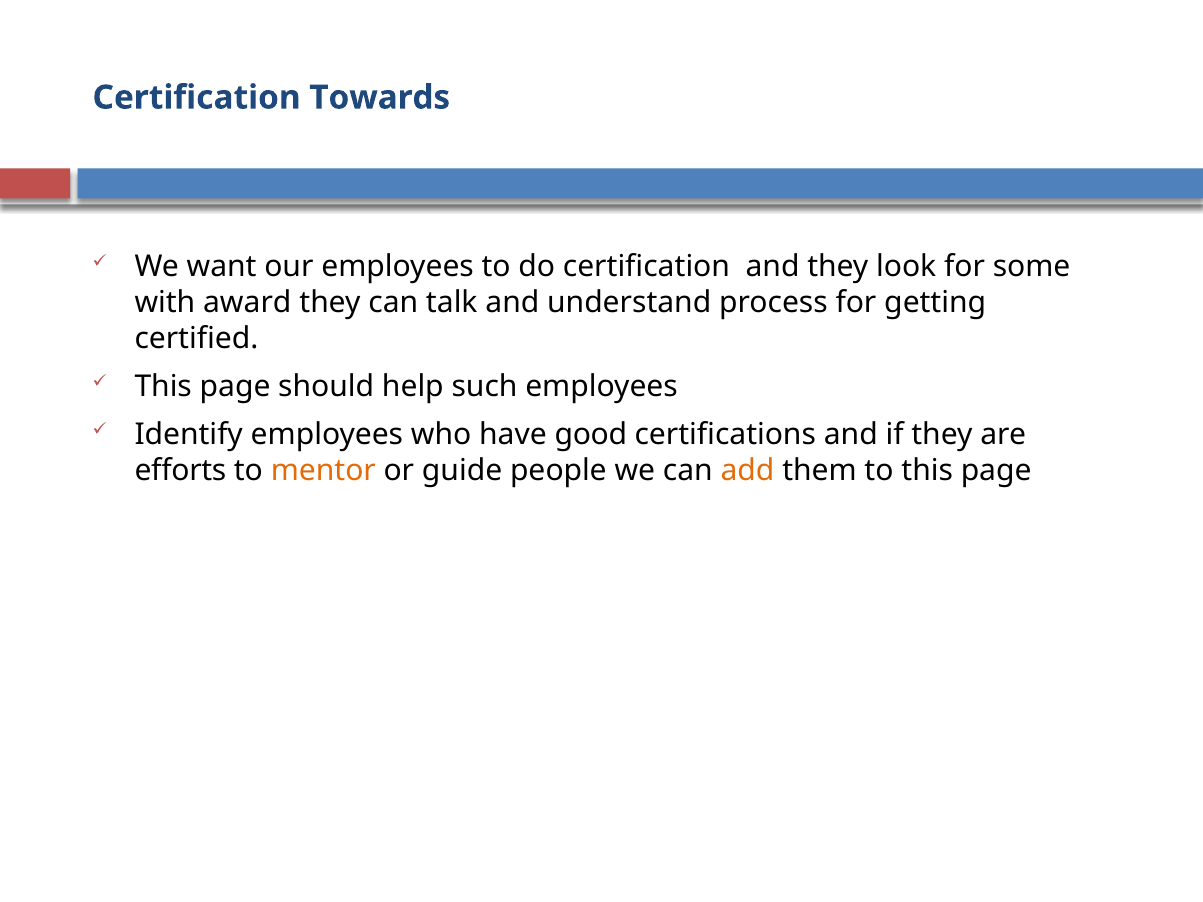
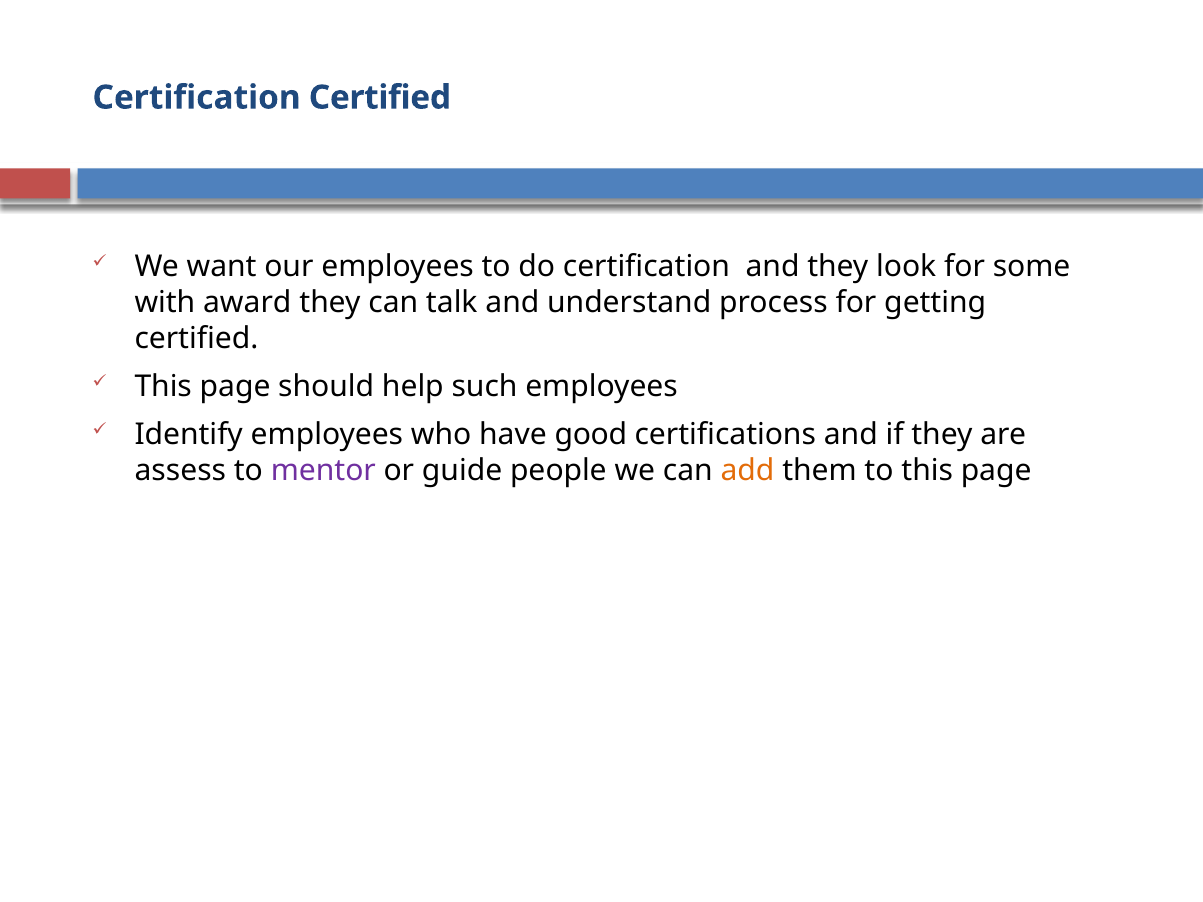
Certification Towards: Towards -> Certified
efforts: efforts -> assess
mentor colour: orange -> purple
